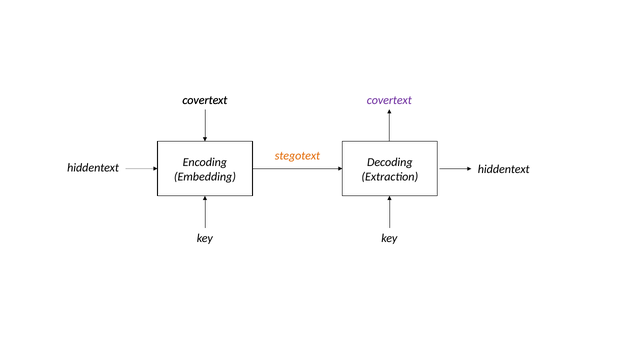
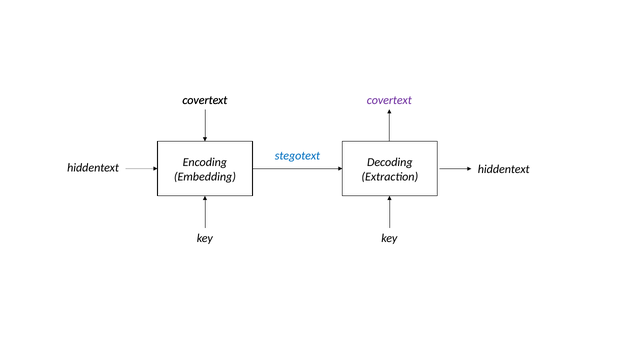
stegotext colour: orange -> blue
